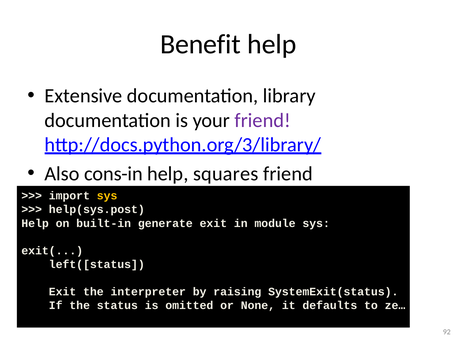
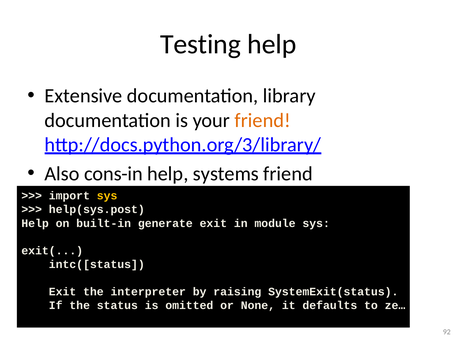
Benefit: Benefit -> Testing
friend at (263, 120) colour: purple -> orange
squares: squares -> systems
left([status: left([status -> intc([status
